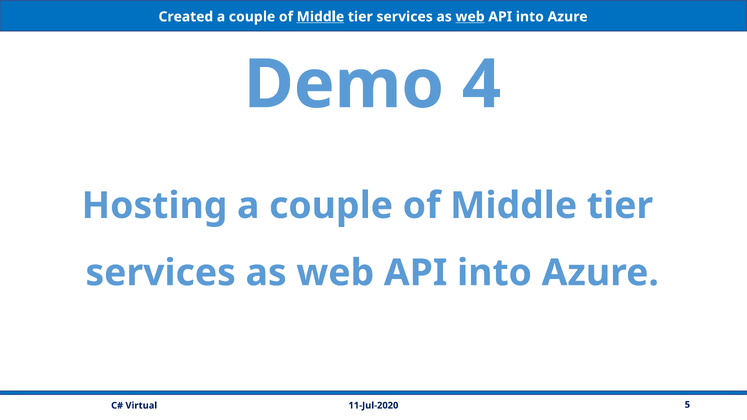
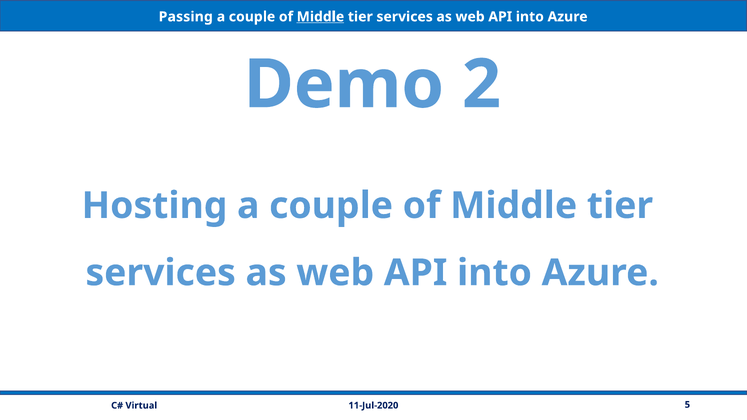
Created: Created -> Passing
web at (470, 17) underline: present -> none
4: 4 -> 2
